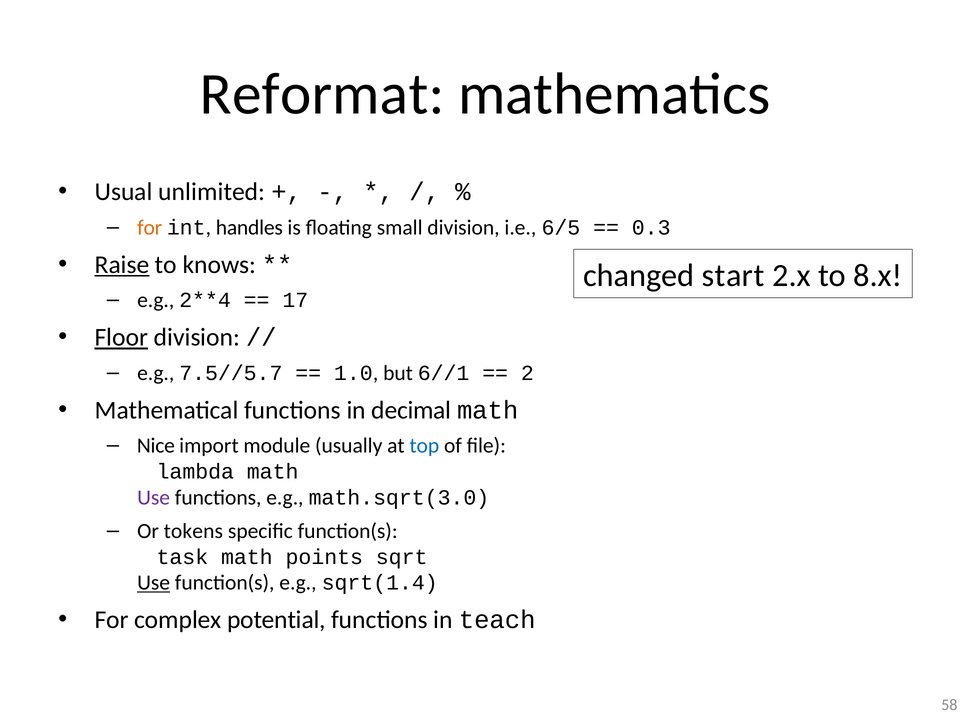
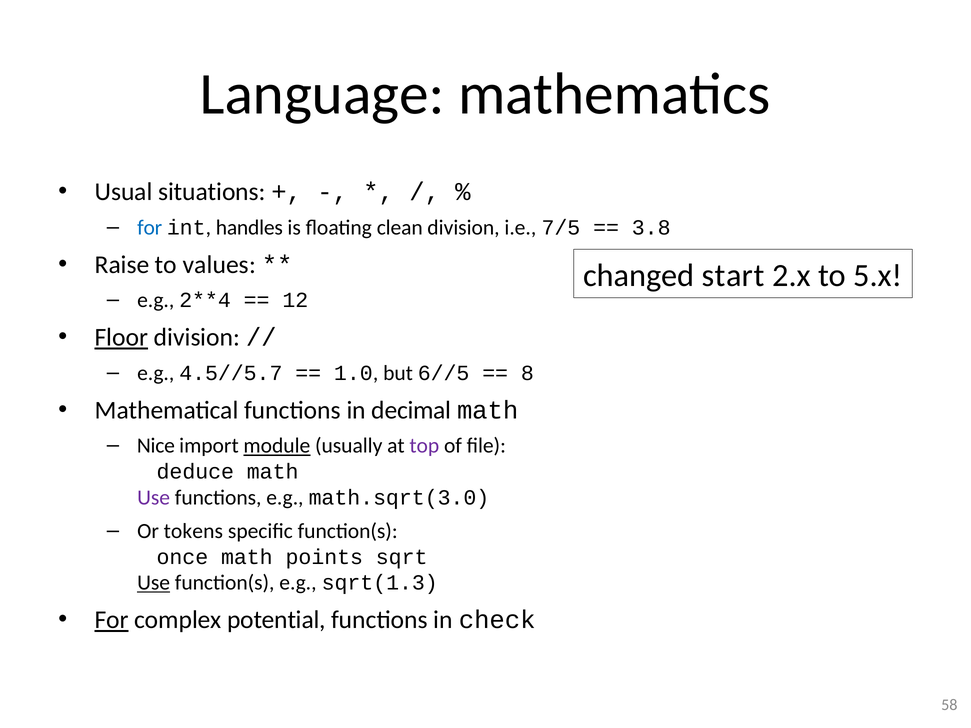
Reformat: Reformat -> Language
unlimited: unlimited -> situations
for at (150, 228) colour: orange -> blue
small: small -> clean
6/5: 6/5 -> 7/5
0.3: 0.3 -> 3.8
Raise underline: present -> none
knows: knows -> values
8.x: 8.x -> 5.x
17: 17 -> 12
7.5//5.7: 7.5//5.7 -> 4.5//5.7
6//1: 6//1 -> 6//5
2: 2 -> 8
module underline: none -> present
top colour: blue -> purple
lambda: lambda -> deduce
task: task -> once
sqrt(1.4: sqrt(1.4 -> sqrt(1.3
For at (112, 620) underline: none -> present
teach: teach -> check
